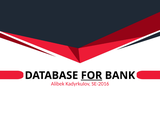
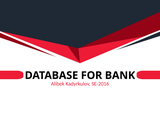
FOR underline: present -> none
